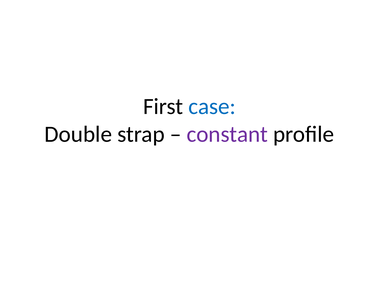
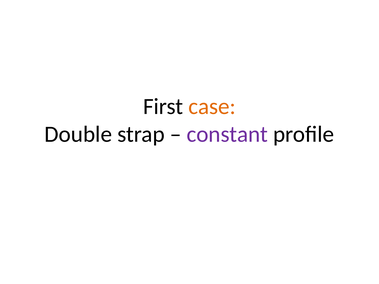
case colour: blue -> orange
